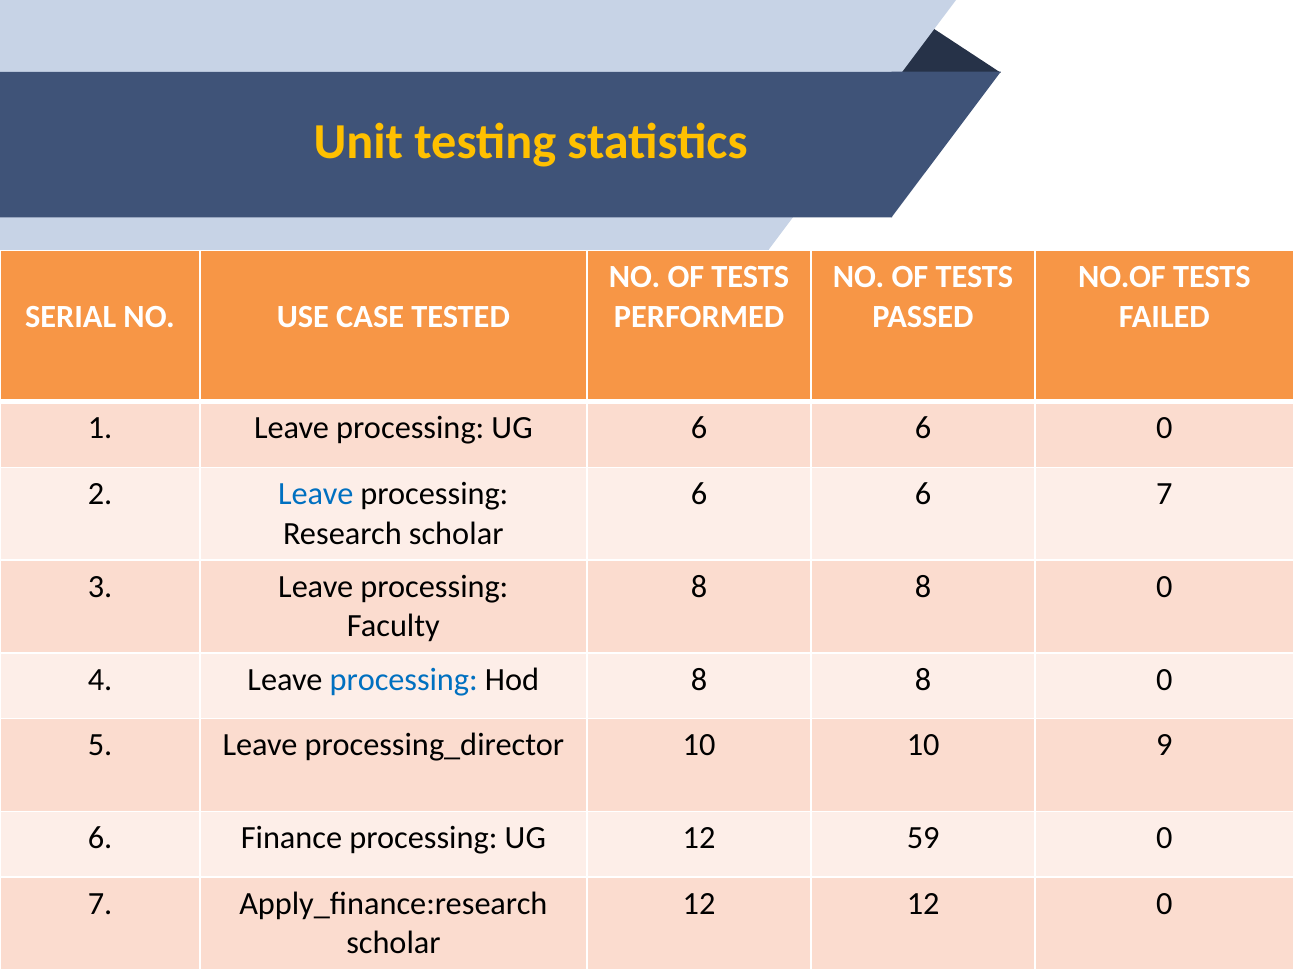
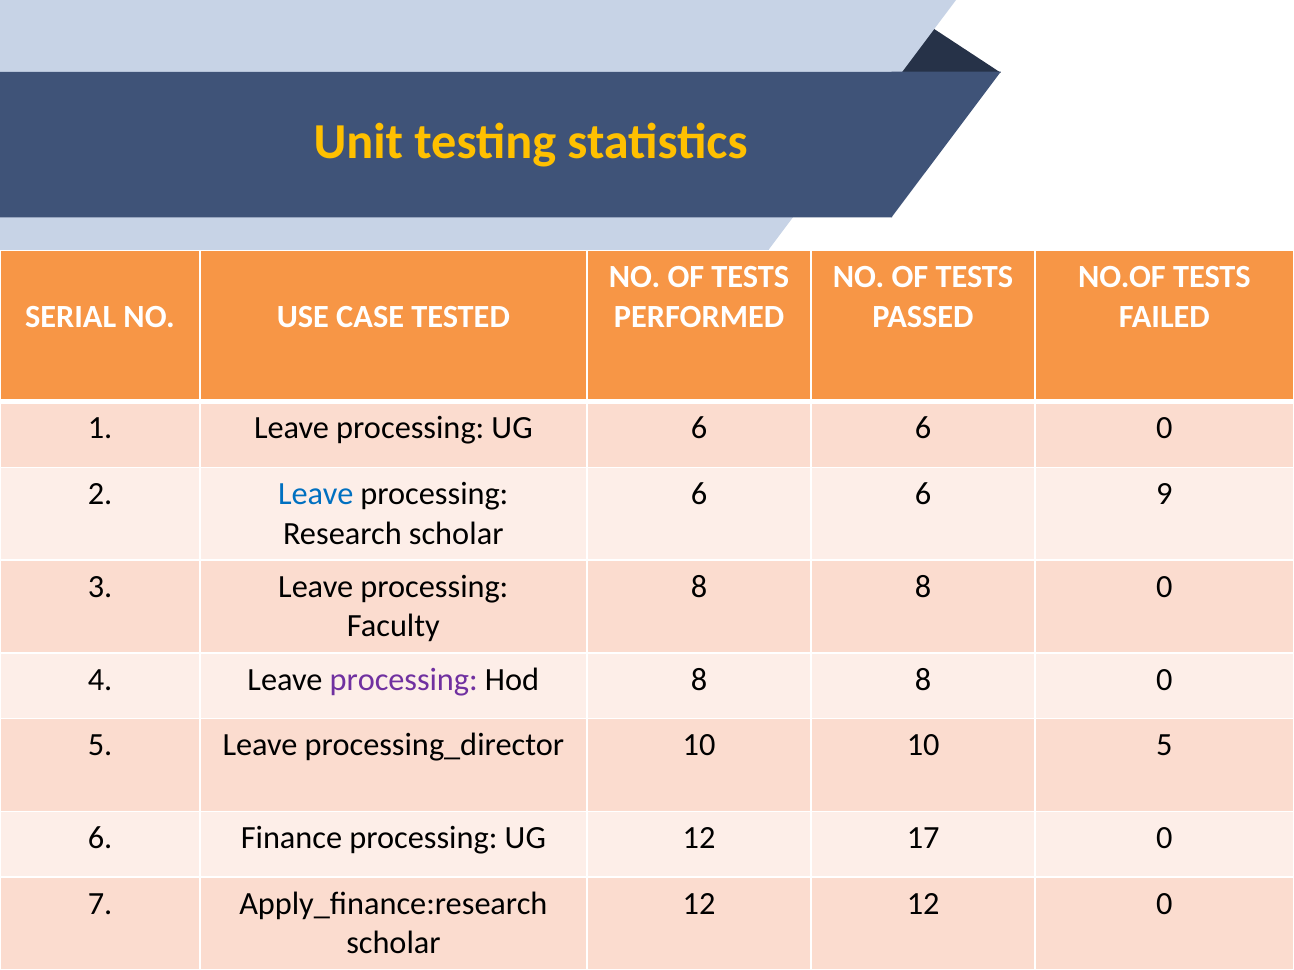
6 7: 7 -> 9
processing at (404, 680) colour: blue -> purple
10 9: 9 -> 5
59: 59 -> 17
